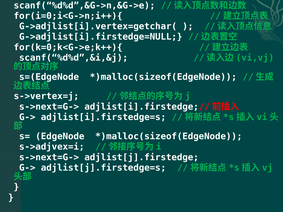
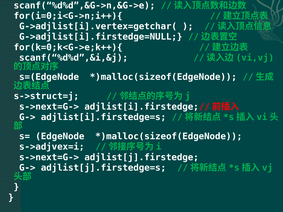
s->vertex=j: s->vertex=j -> s->struct=j
